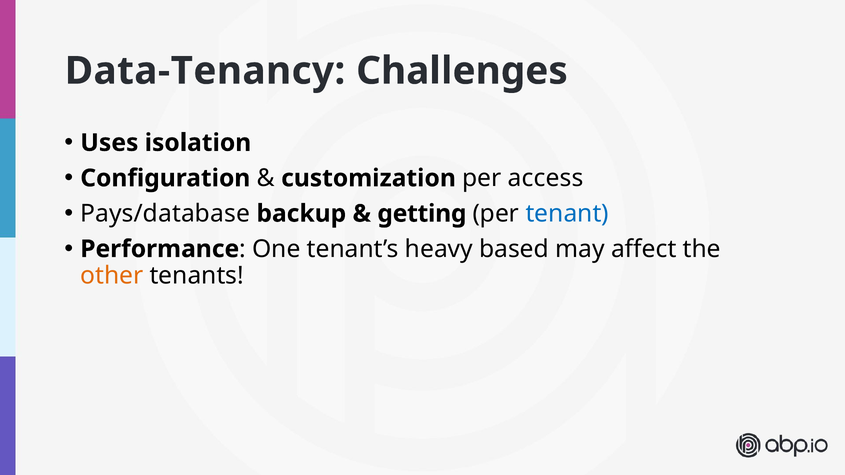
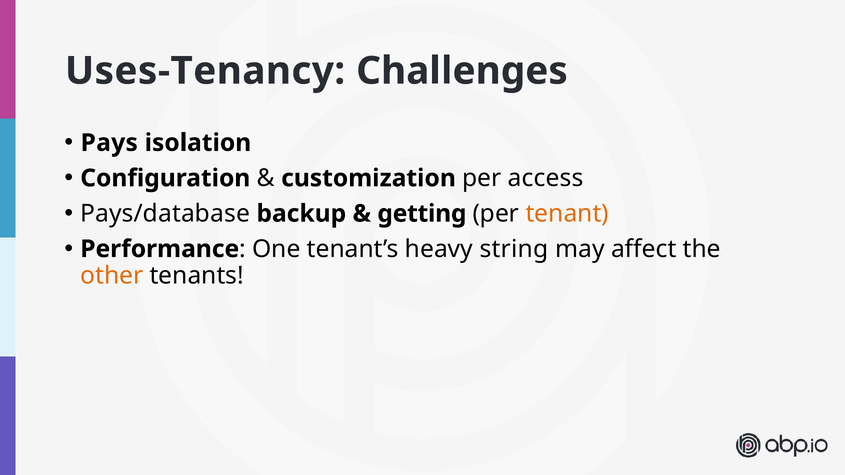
Data-Tenancy: Data-Tenancy -> Uses-Tenancy
Uses: Uses -> Pays
tenant colour: blue -> orange
based: based -> string
